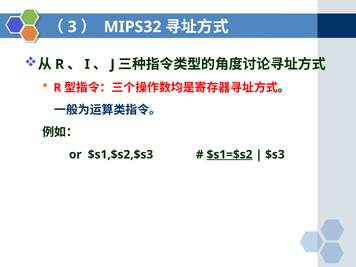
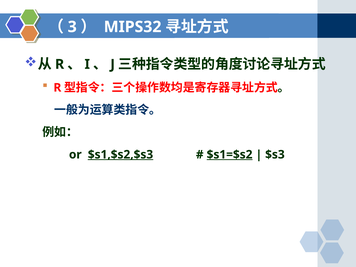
$s1,$s2,$s3 underline: none -> present
